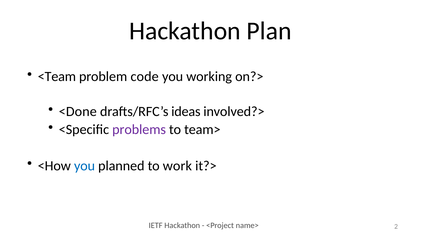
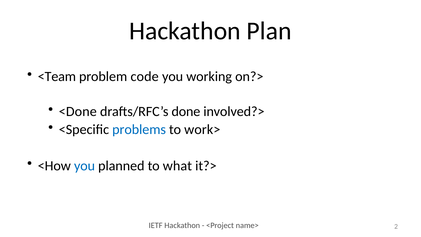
ideas: ideas -> done
problems colour: purple -> blue
team>: team> -> work>
work: work -> what
